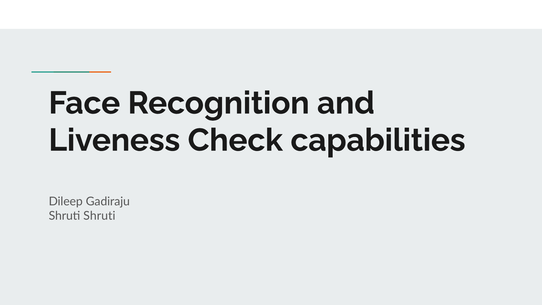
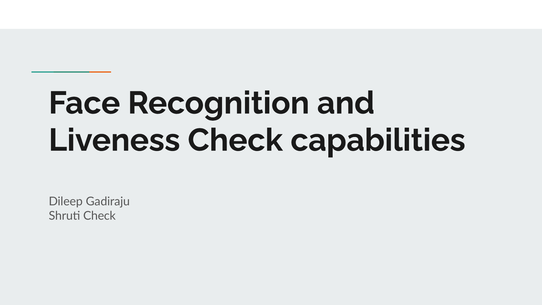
Shruti Shruti: Shruti -> Check
